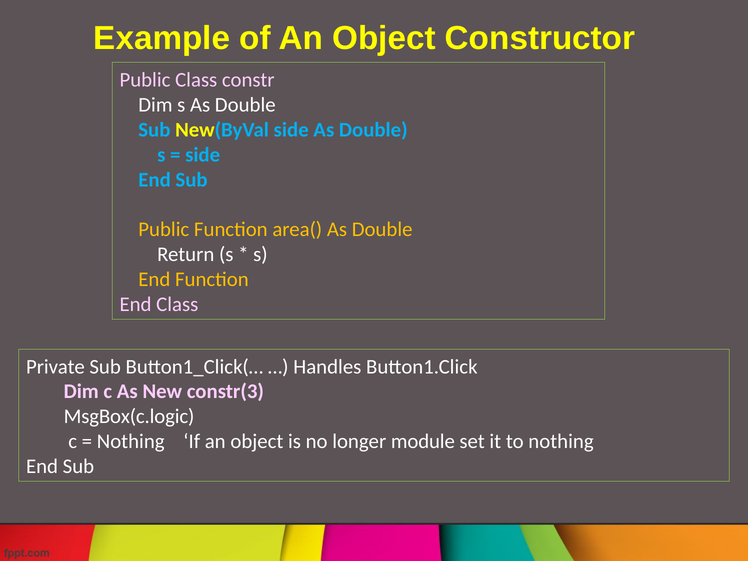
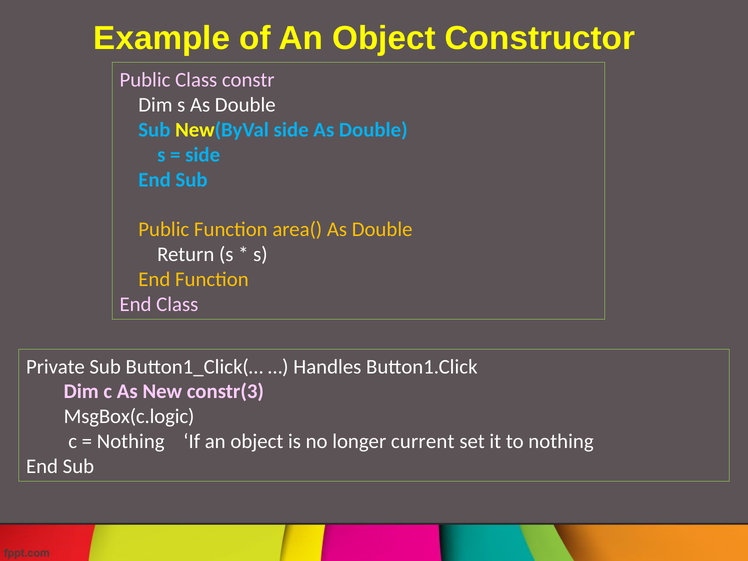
module: module -> current
